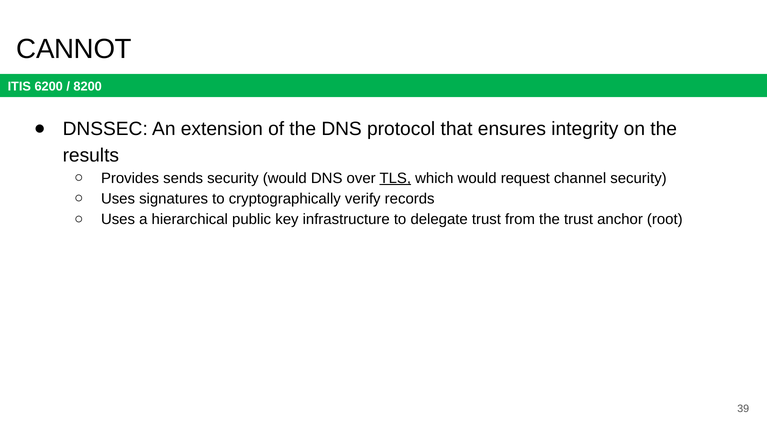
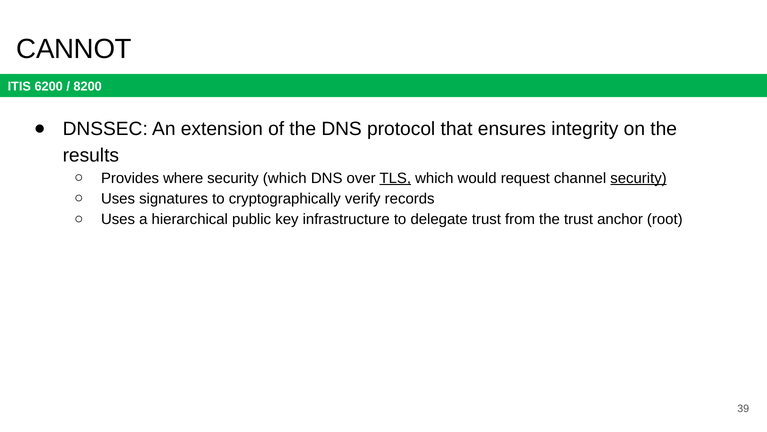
sends: sends -> where
security would: would -> which
security at (639, 178) underline: none -> present
